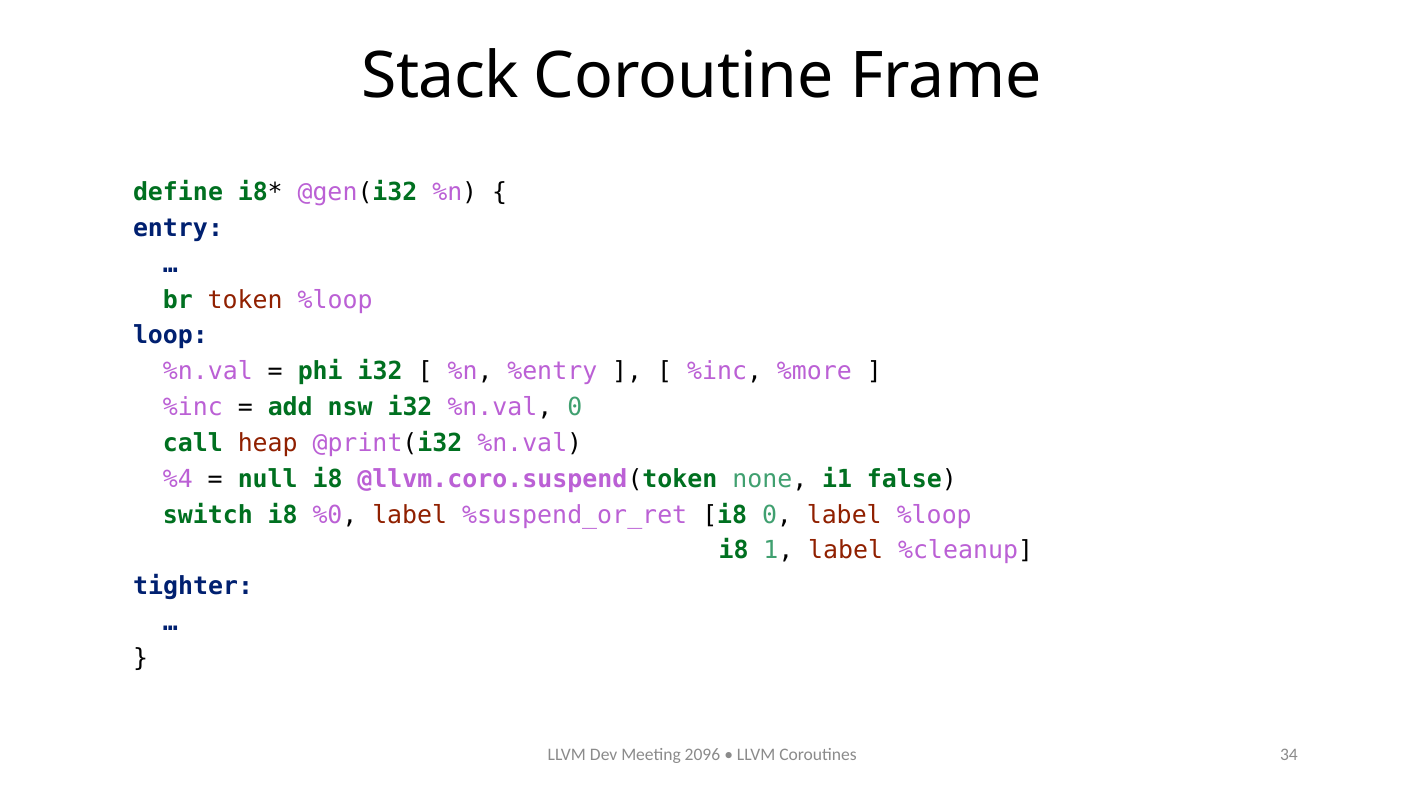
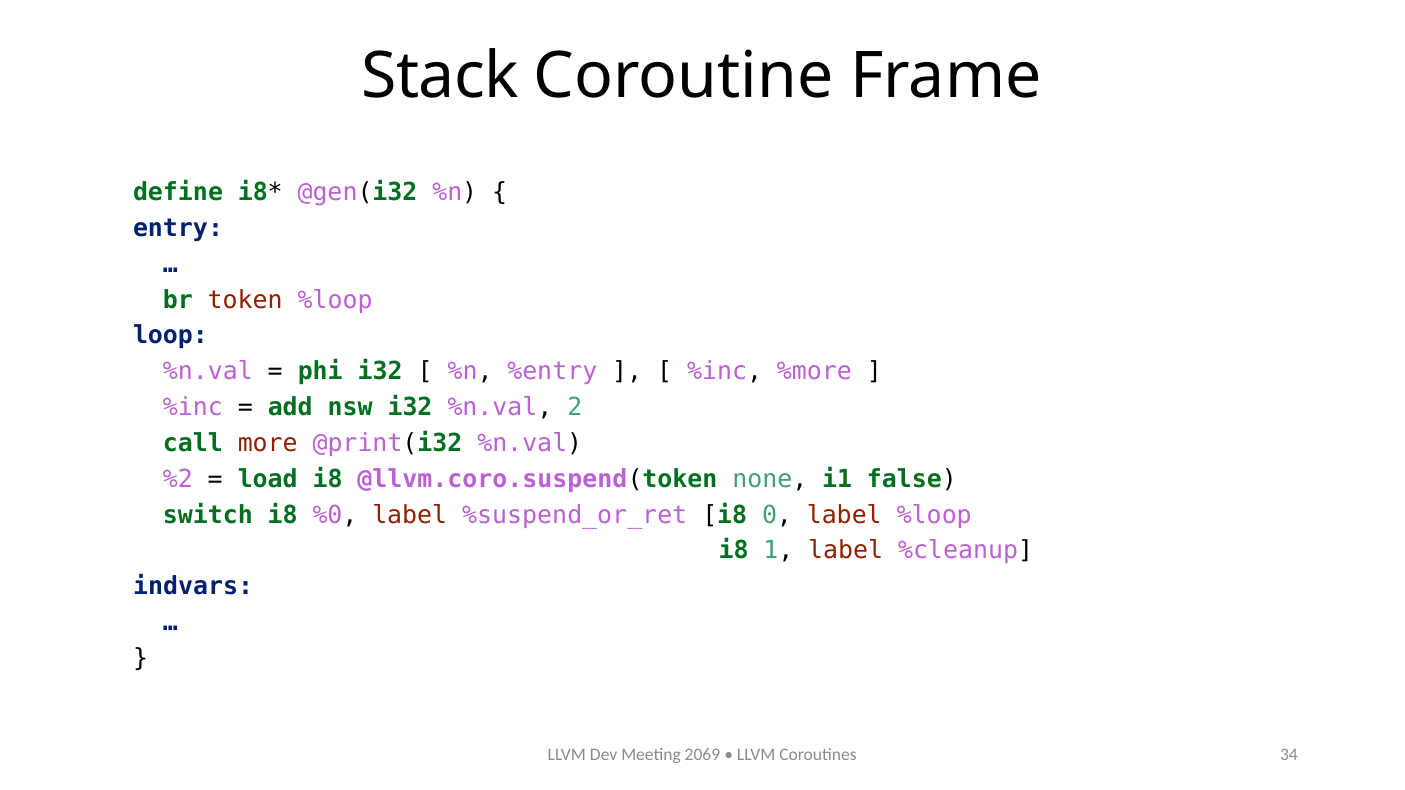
%n.val 0: 0 -> 2
heap: heap -> more
%4: %4 -> %2
null: null -> load
tighter: tighter -> indvars
2096: 2096 -> 2069
